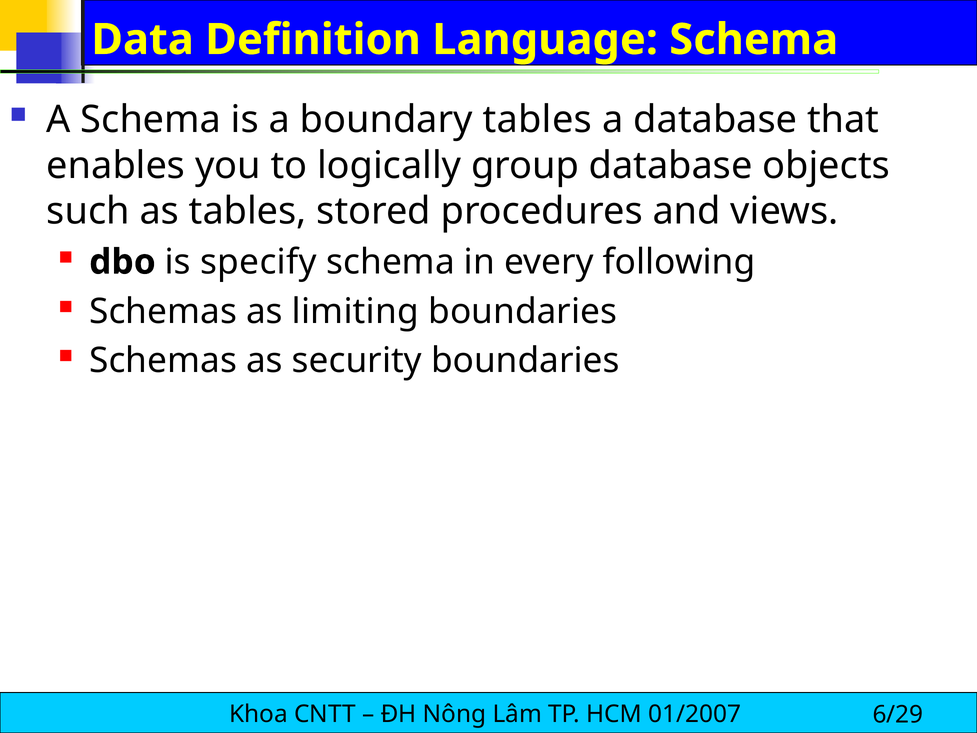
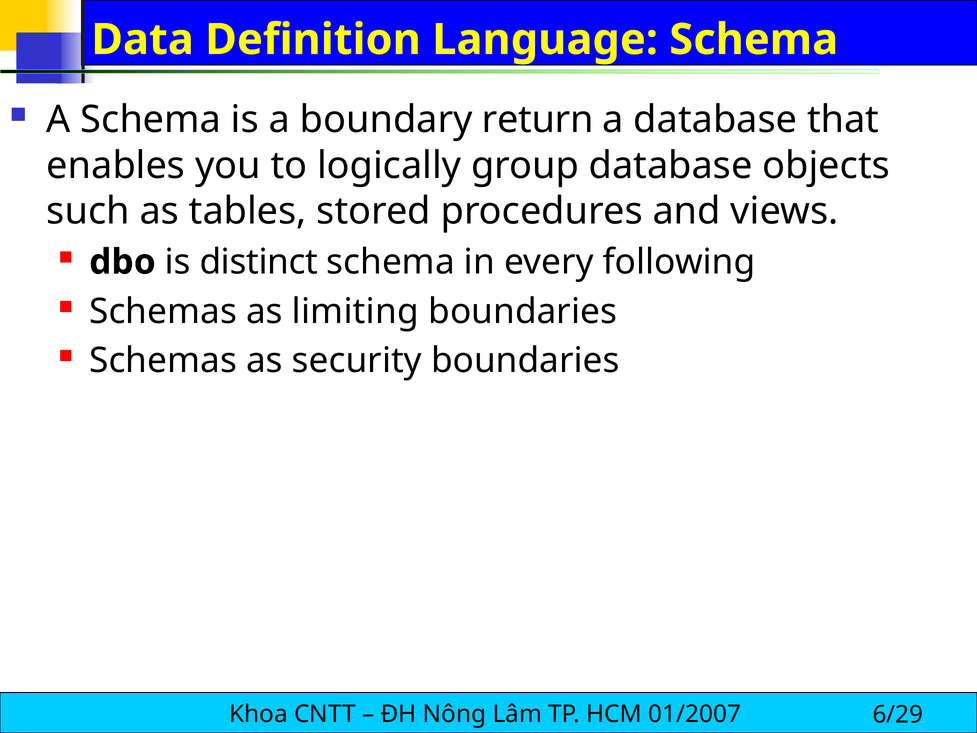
boundary tables: tables -> return
specify: specify -> distinct
